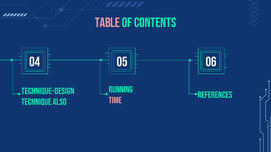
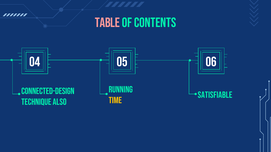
TECHNIQUE-DESIGN: TECHNIQUE-DESIGN -> CONNECTED-DESIGN
REFERENCES: REFERENCES -> SATISFIABLE
TIME colour: pink -> yellow
